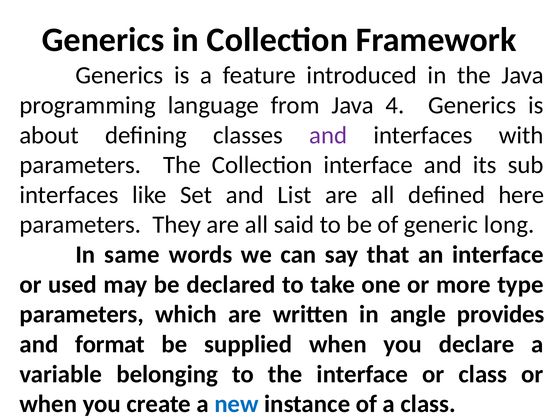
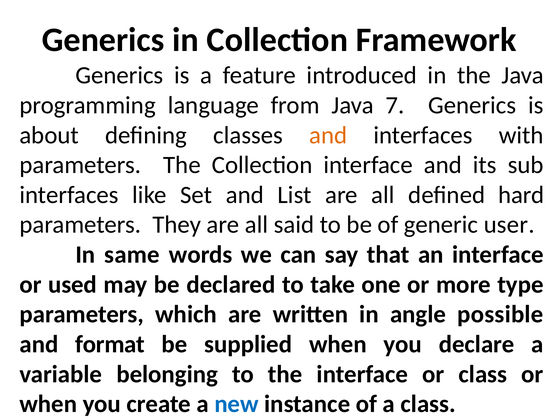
4: 4 -> 7
and at (328, 135) colour: purple -> orange
here: here -> hard
long: long -> user
provides: provides -> possible
